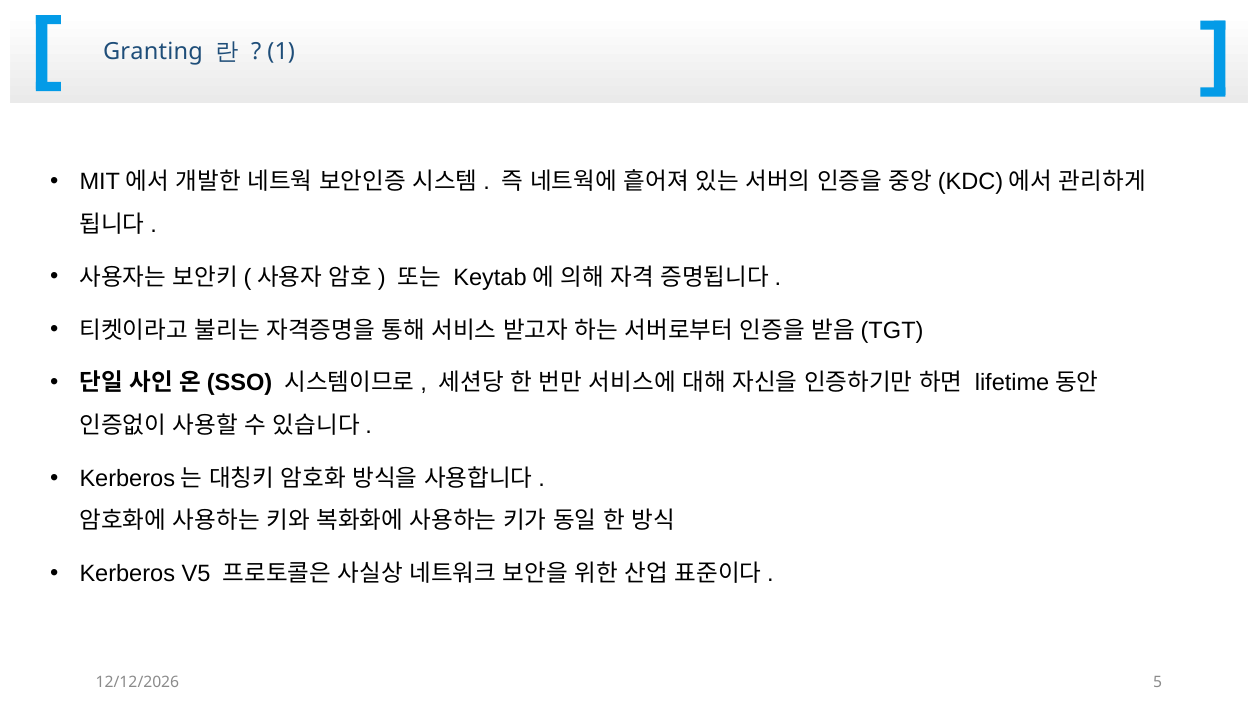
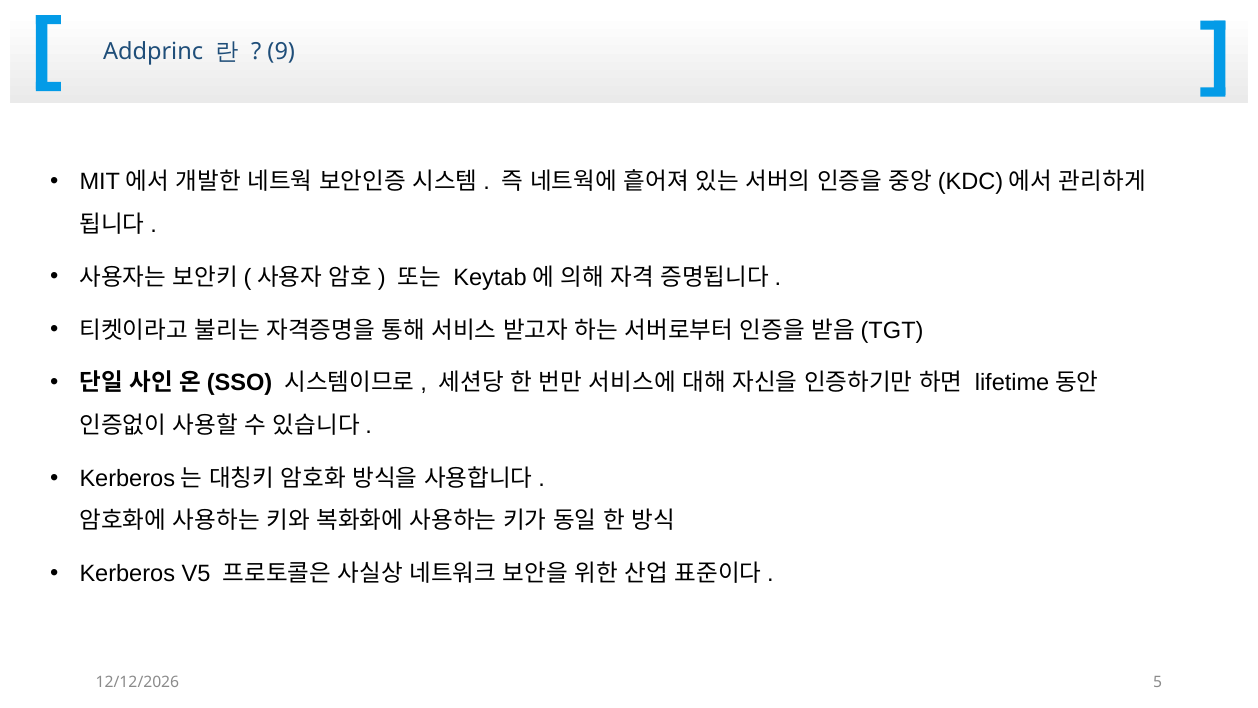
Granting: Granting -> Addprinc
1: 1 -> 9
